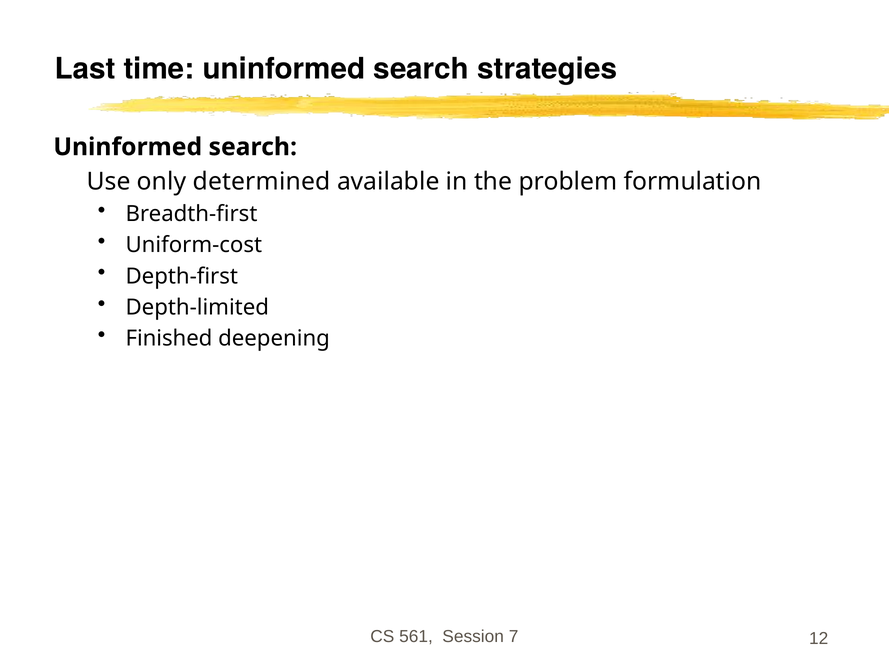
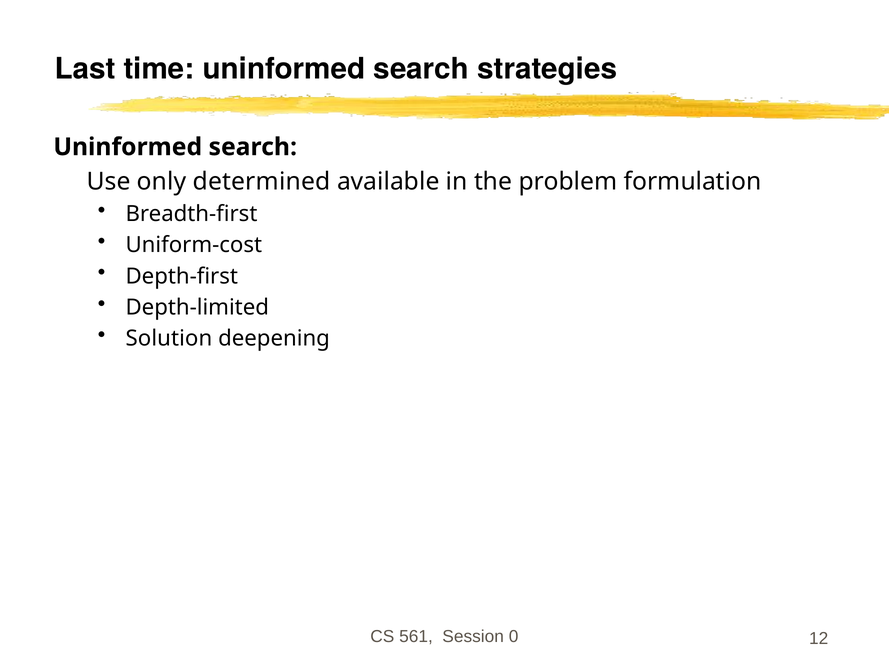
Finished: Finished -> Solution
7: 7 -> 0
